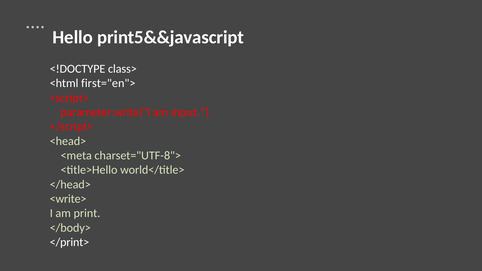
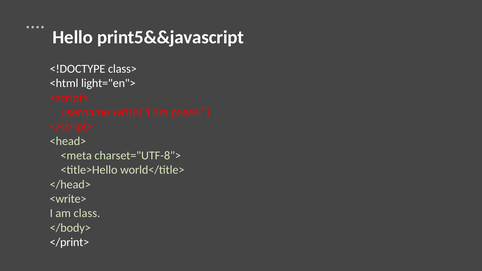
first="en">: first="en"> -> light="en">
parameter.write("I: parameter.write("I -> username.write("I
input: input -> pages
print: print -> class
